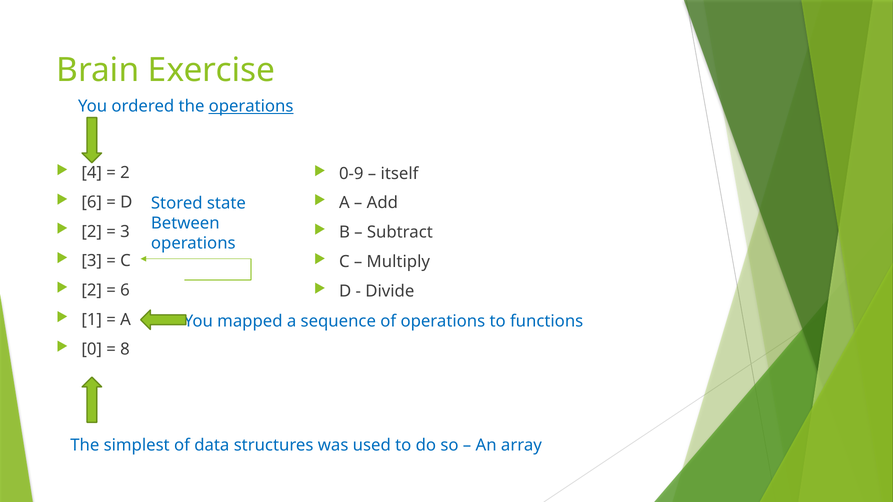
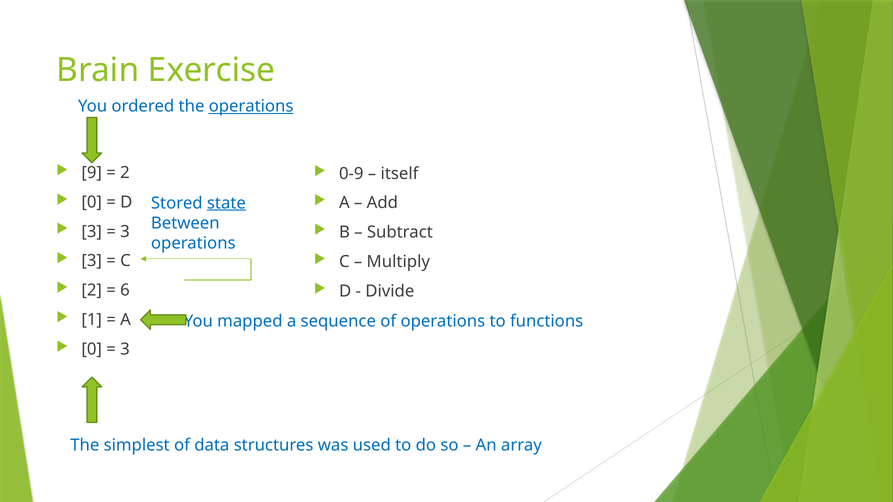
4: 4 -> 9
6 at (92, 202): 6 -> 0
state underline: none -> present
2 at (92, 232): 2 -> 3
8 at (125, 349): 8 -> 3
